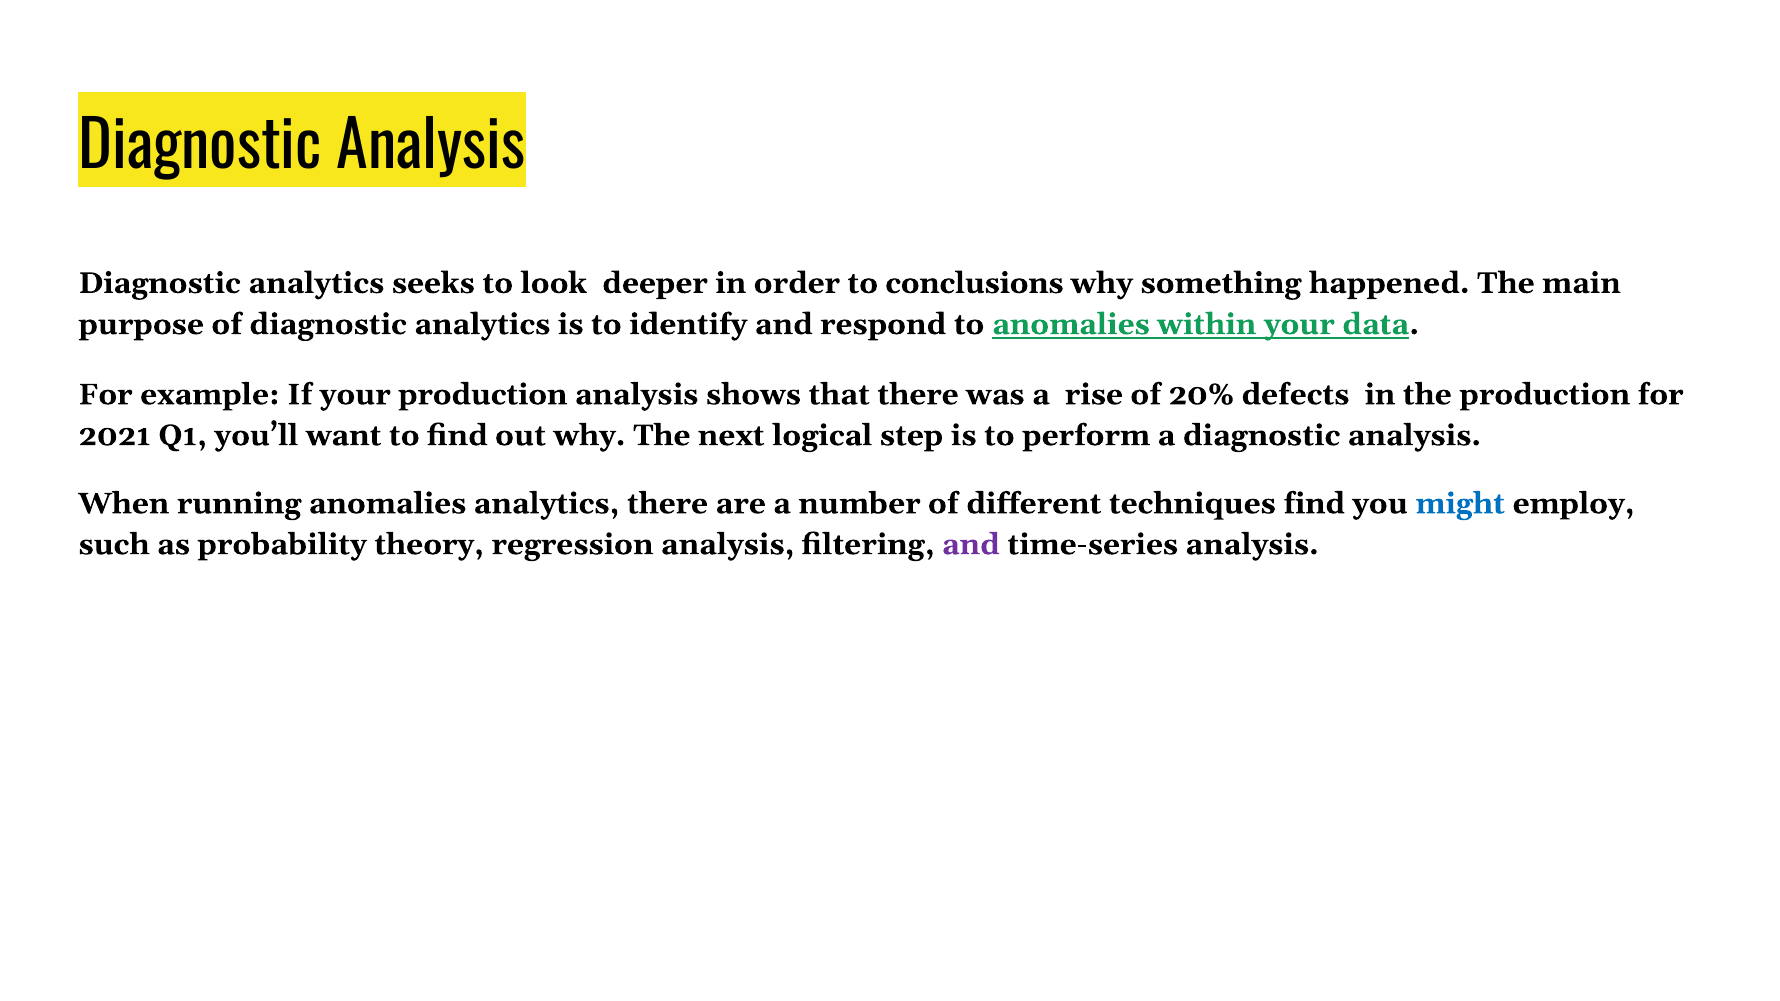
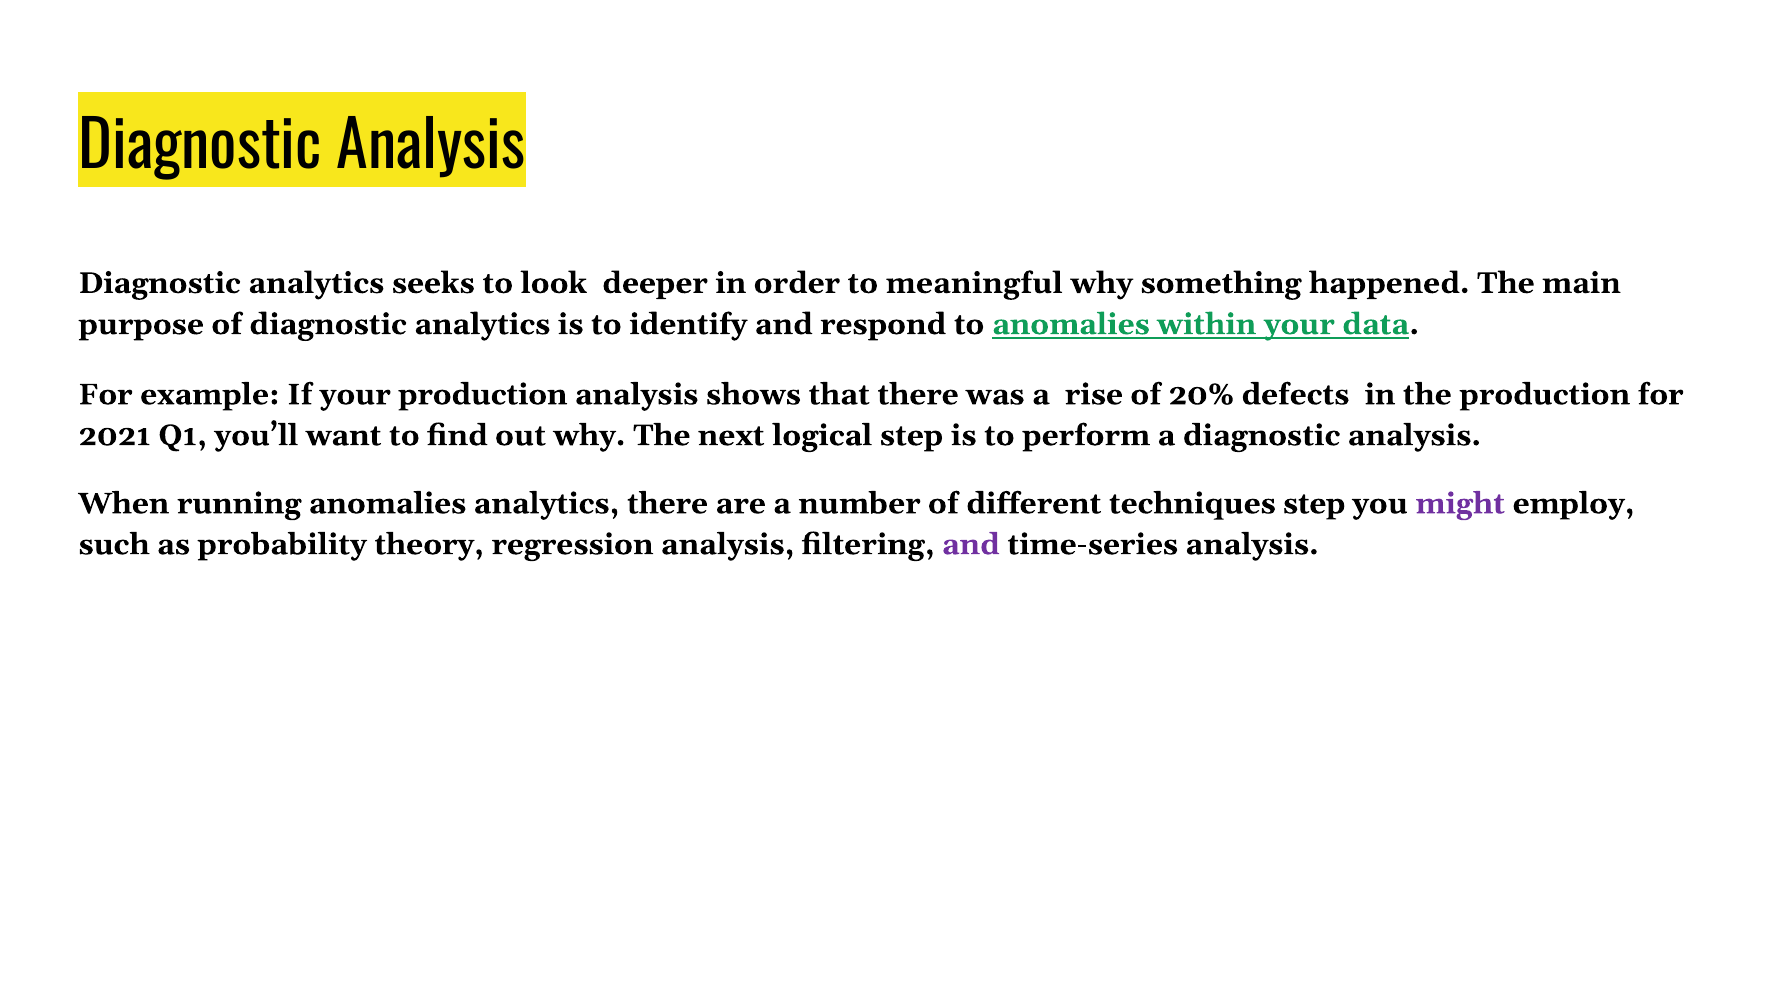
conclusions: conclusions -> meaningful
techniques find: find -> step
might colour: blue -> purple
